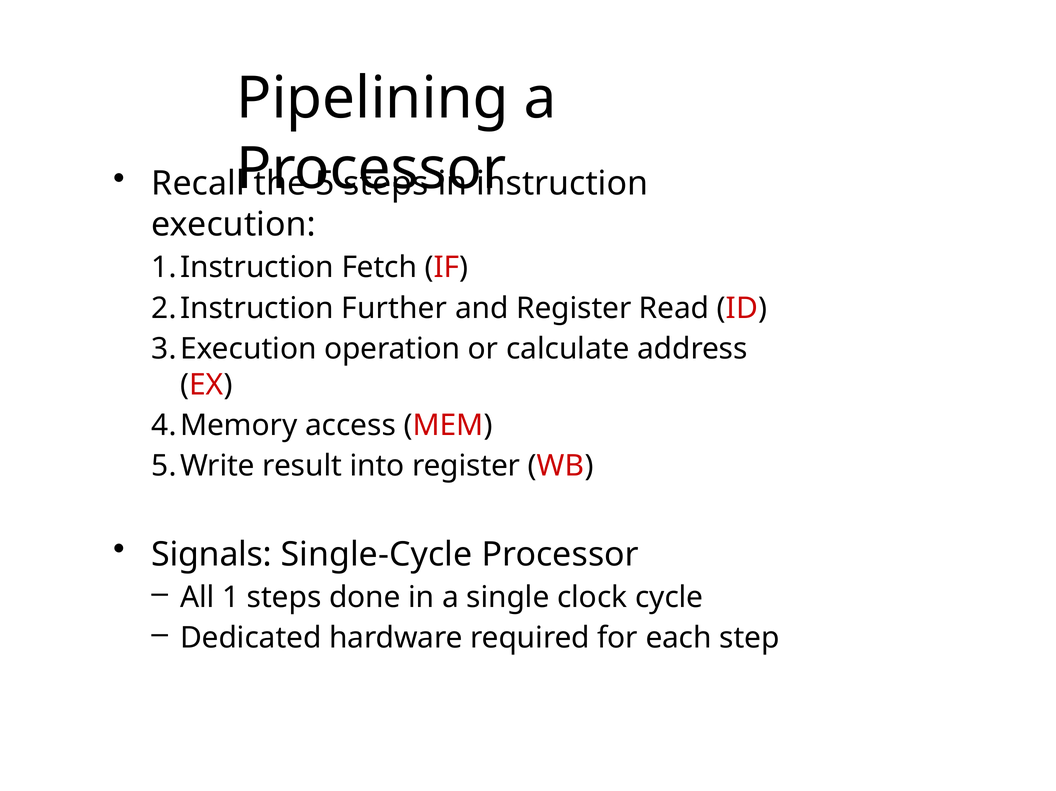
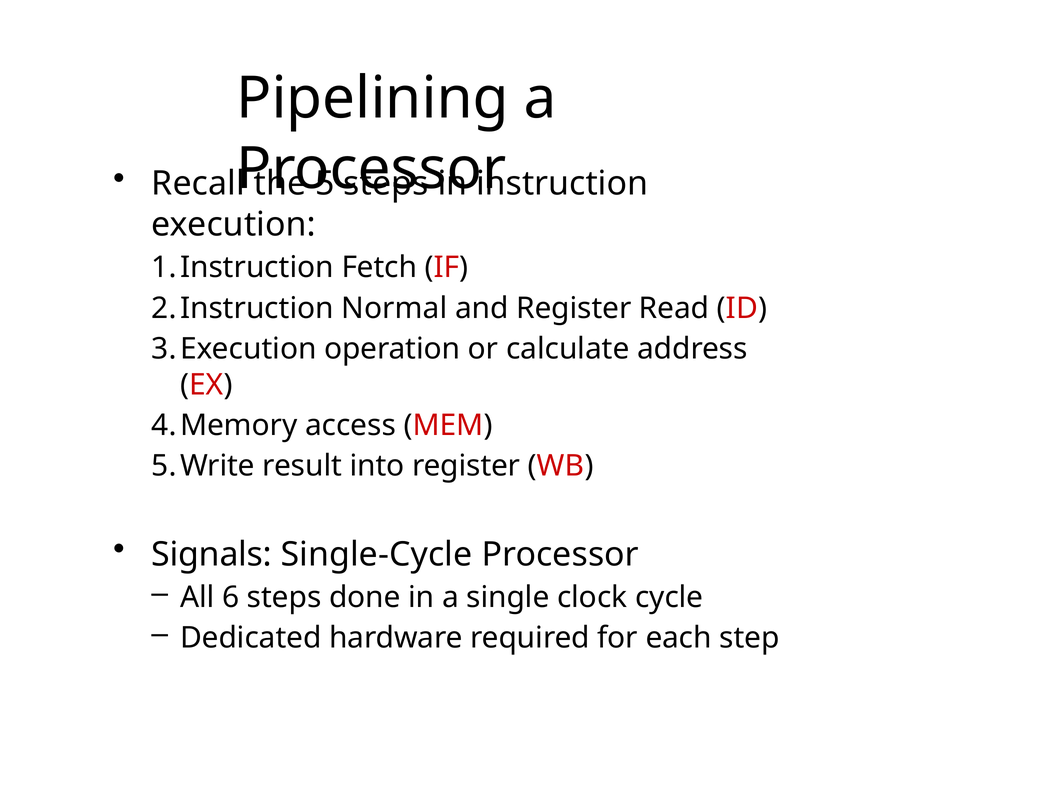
Further: Further -> Normal
1: 1 -> 6
